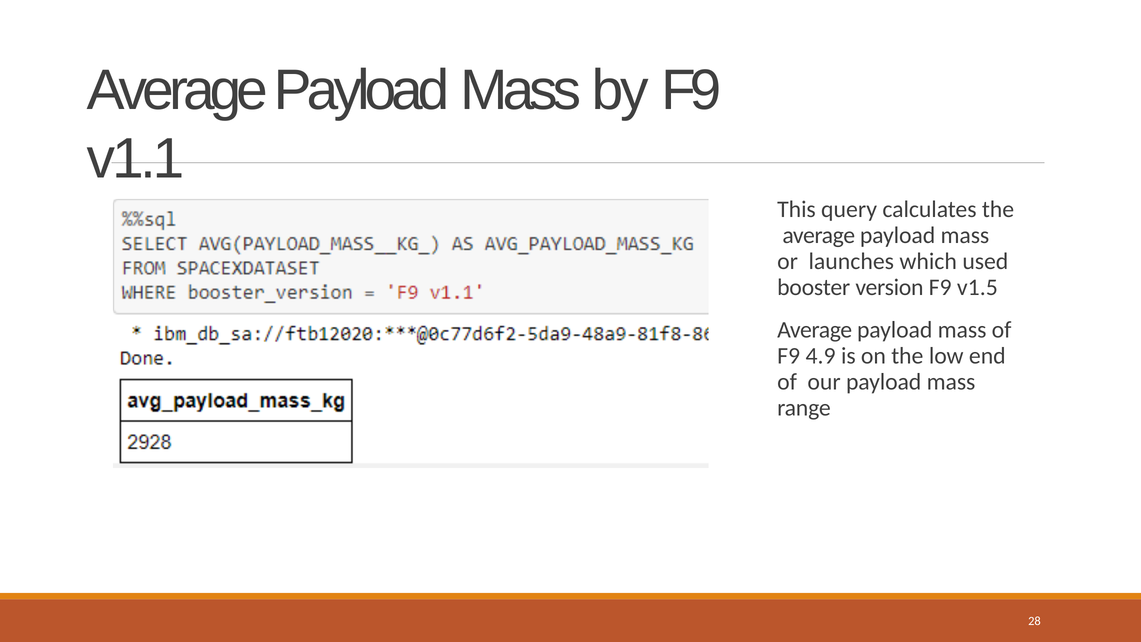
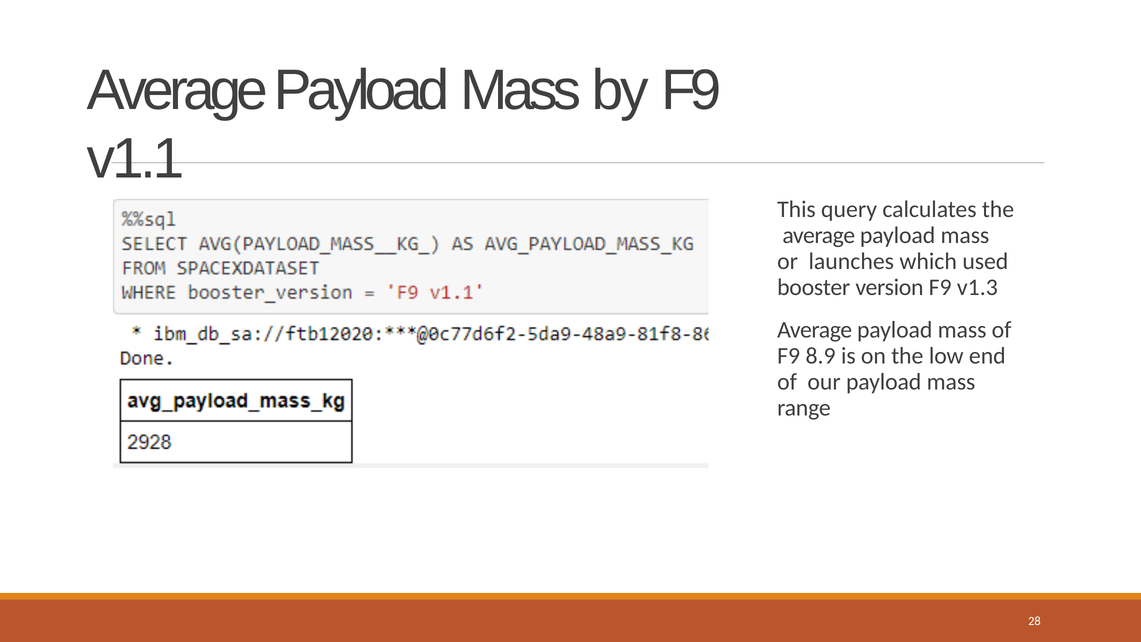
v1.5: v1.5 -> v1.3
4.9: 4.9 -> 8.9
